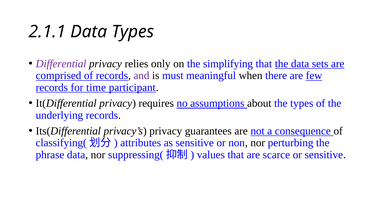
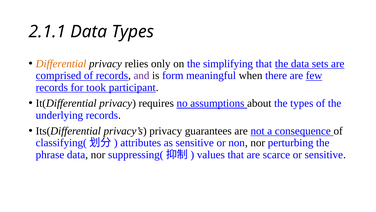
Differential colour: purple -> orange
must: must -> form
time: time -> took
